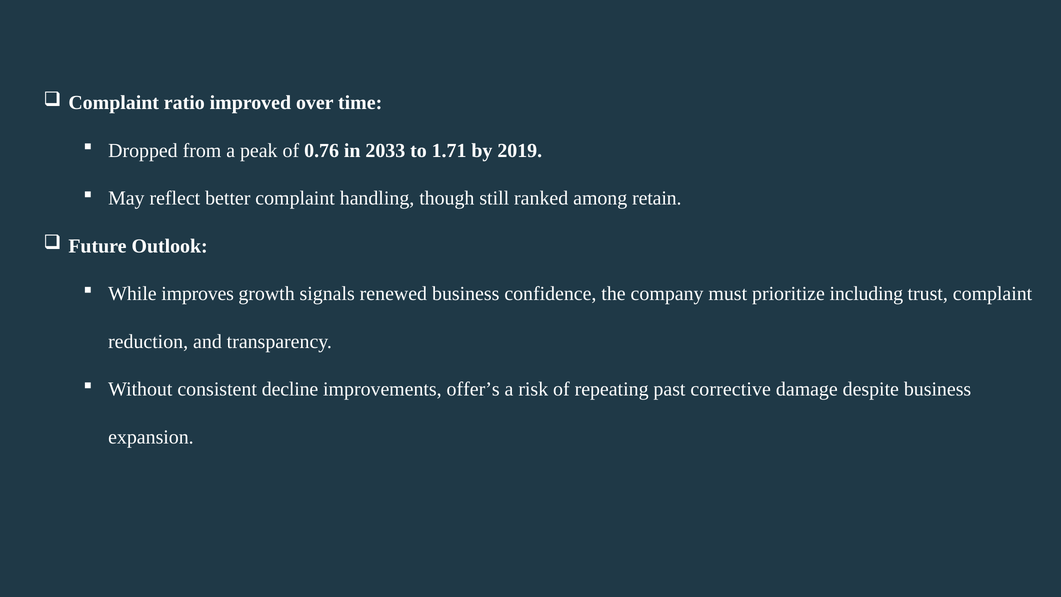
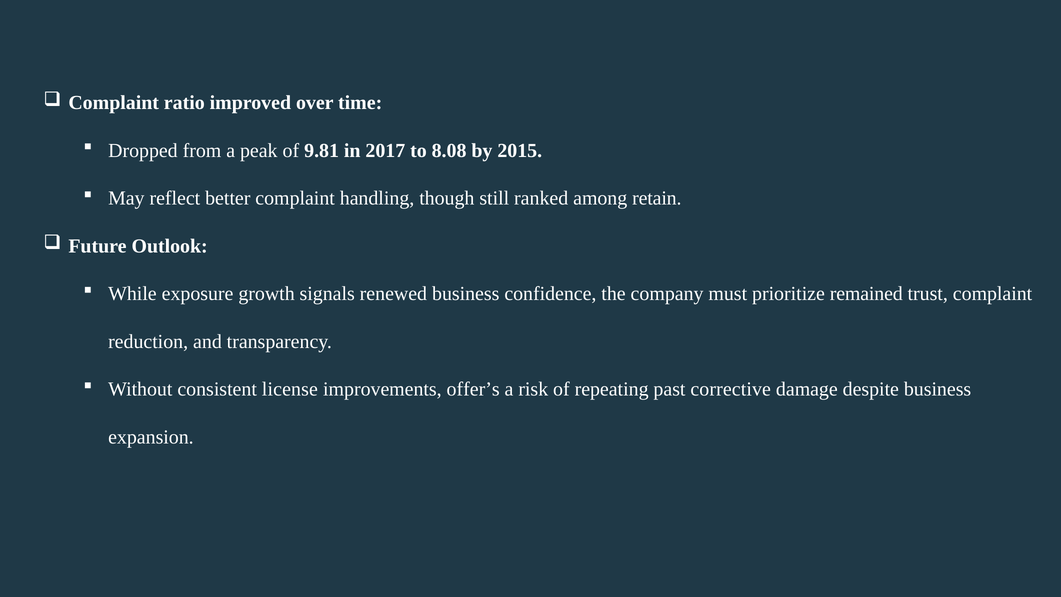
0.76: 0.76 -> 9.81
2033: 2033 -> 2017
1.71: 1.71 -> 8.08
2019: 2019 -> 2015
improves: improves -> exposure
including: including -> remained
decline: decline -> license
